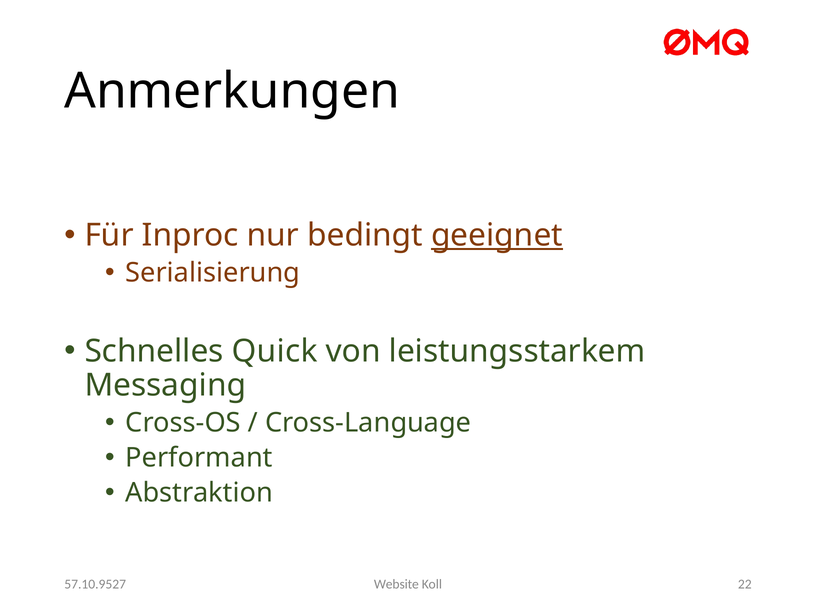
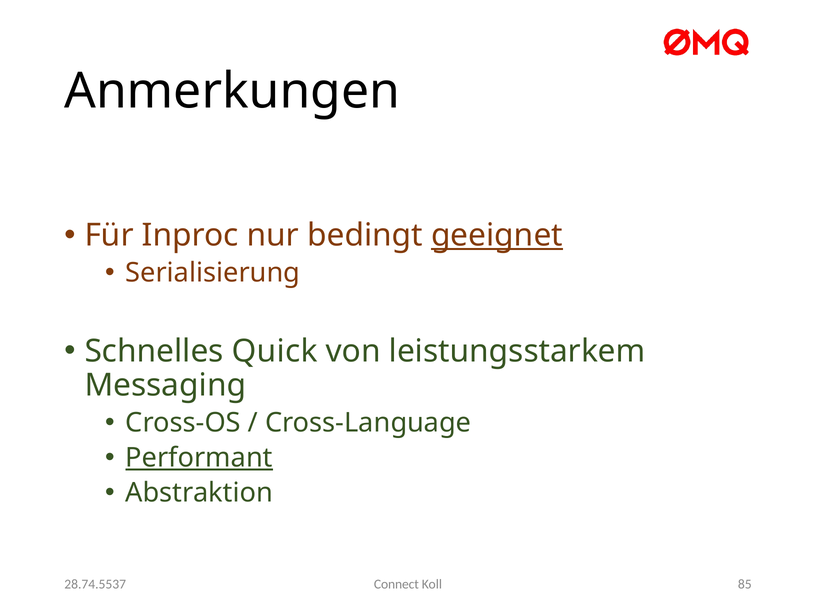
Performant underline: none -> present
Website: Website -> Connect
22: 22 -> 85
57.10.9527: 57.10.9527 -> 28.74.5537
